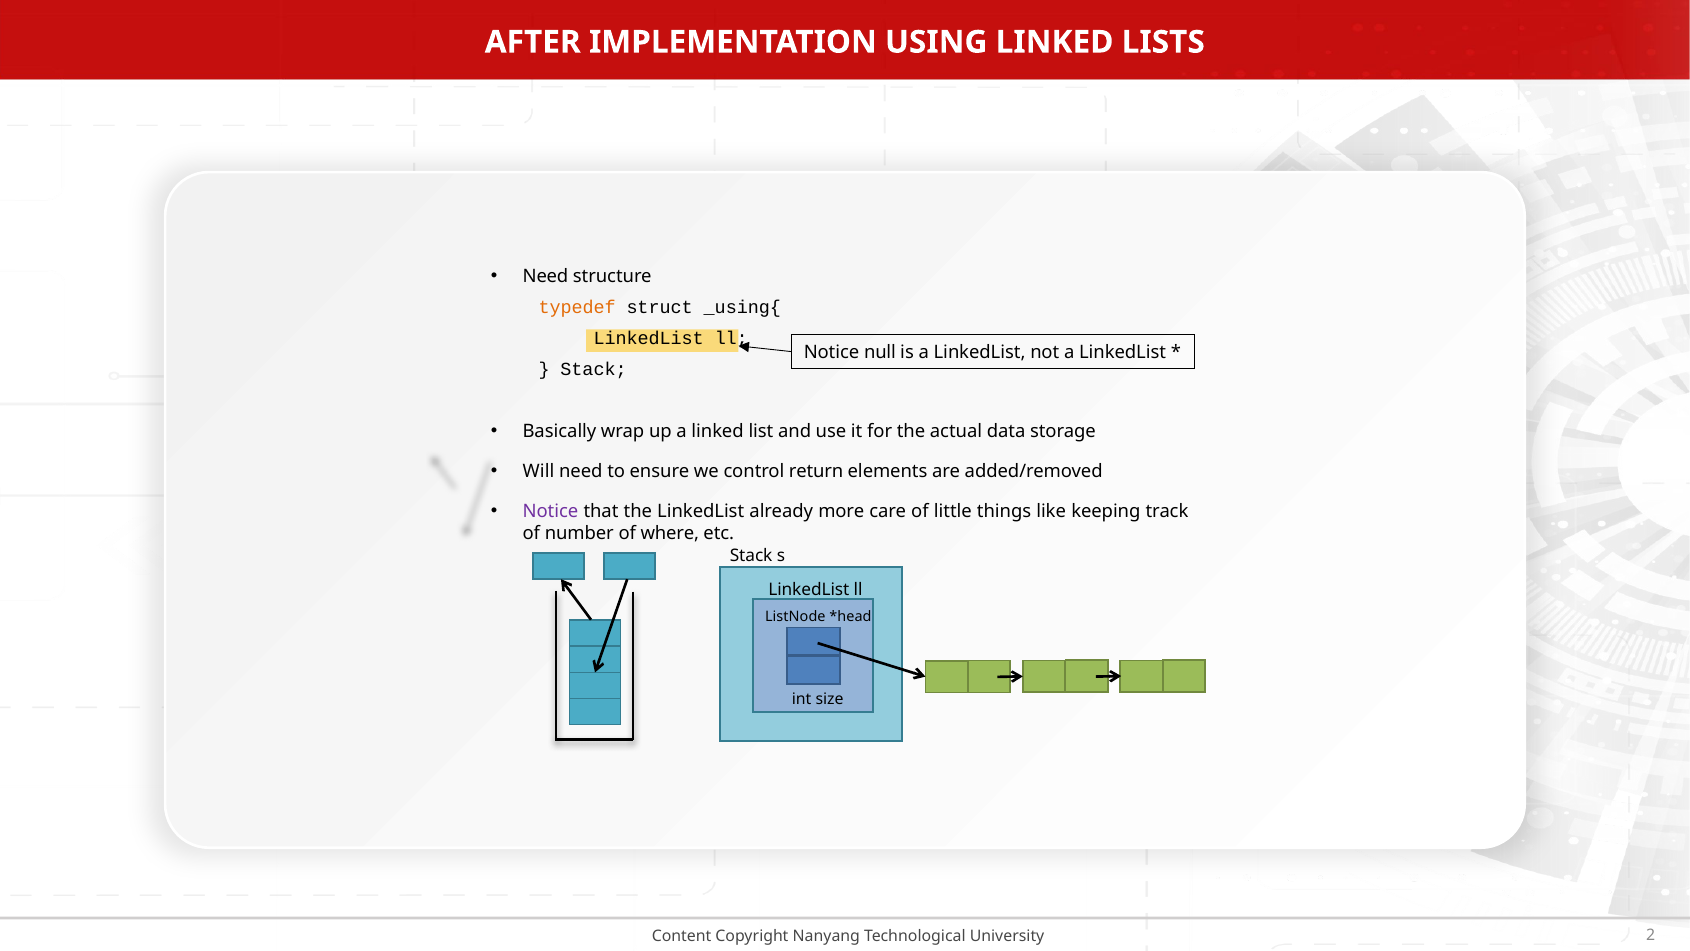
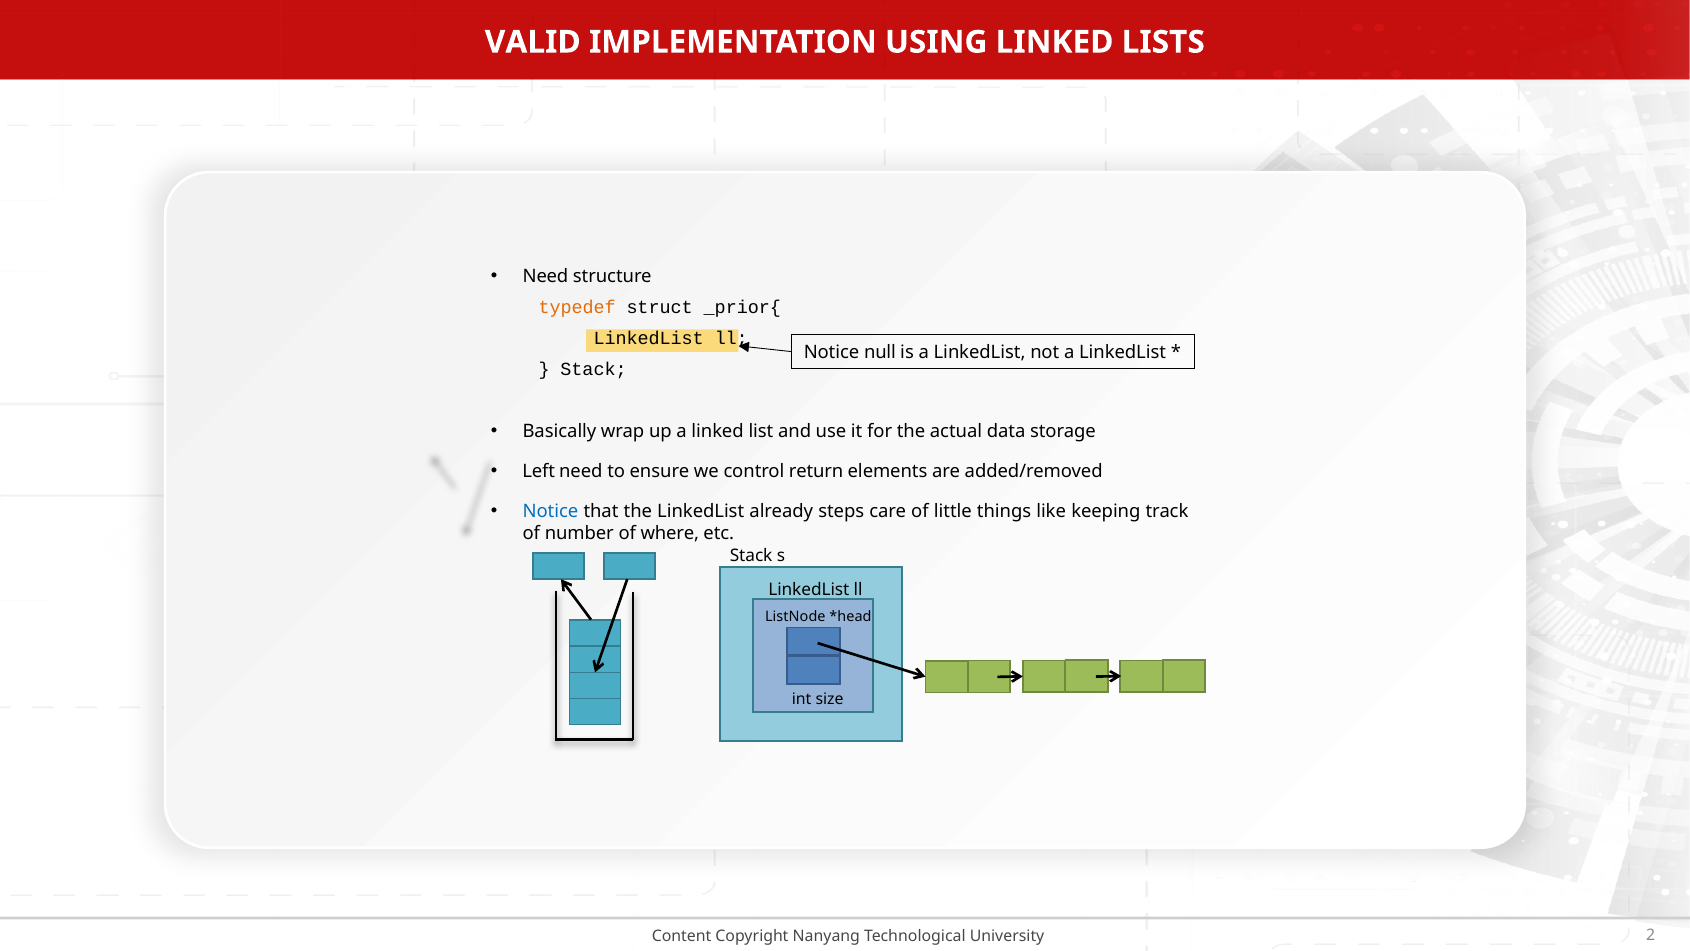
AFTER: AFTER -> VALID
_using{: _using{ -> _prior{
Will: Will -> Left
Notice at (550, 511) colour: purple -> blue
more: more -> steps
